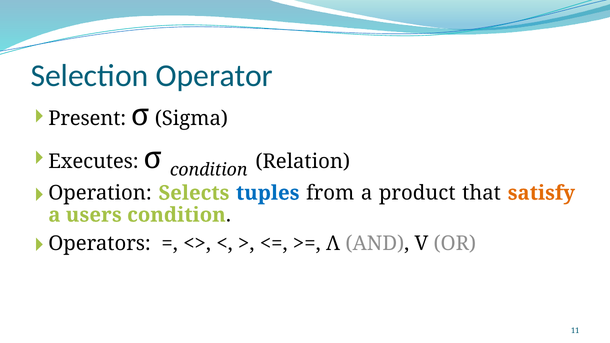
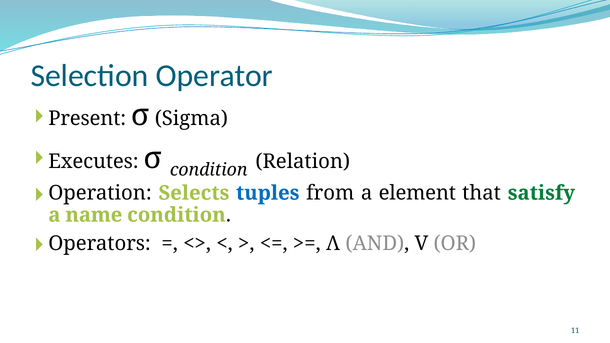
product: product -> element
satisfy colour: orange -> green
users: users -> name
